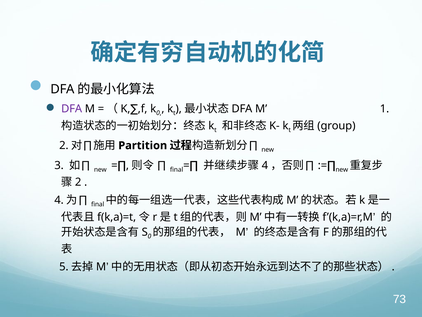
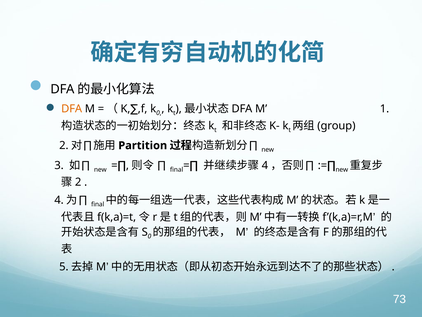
DFA at (72, 109) colour: purple -> orange
